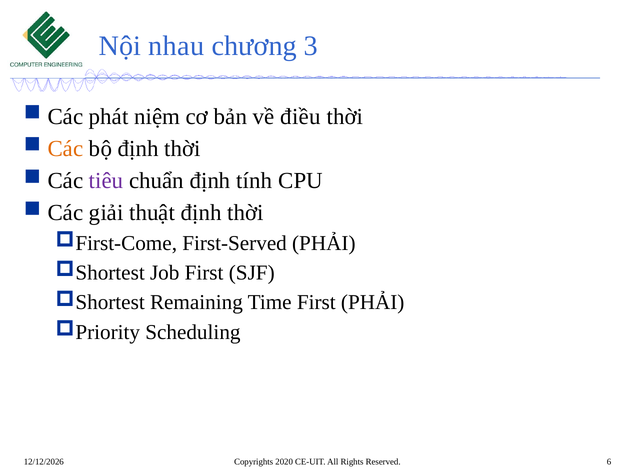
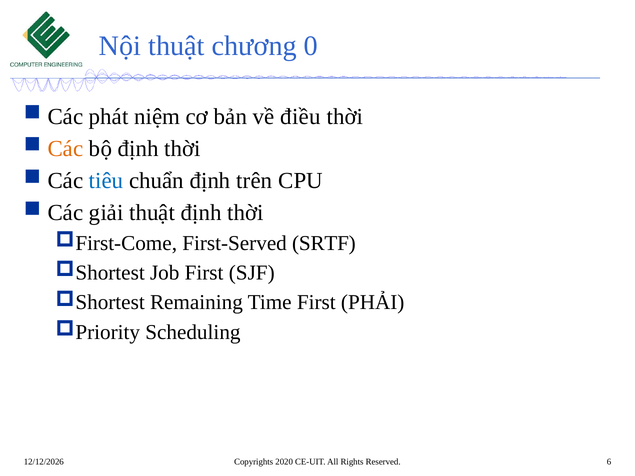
Nội nhau: nhau -> thuật
3: 3 -> 0
tiêu colour: purple -> blue
tính: tính -> trên
First-Served PHẢI: PHẢI -> SRTF
